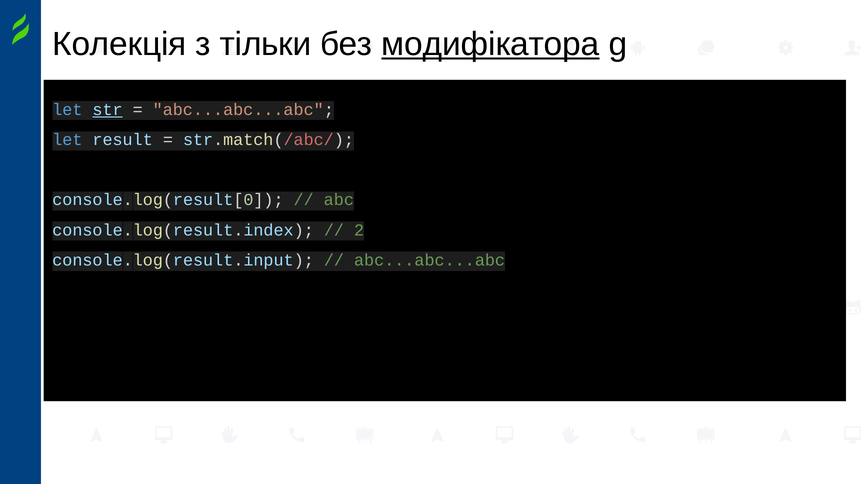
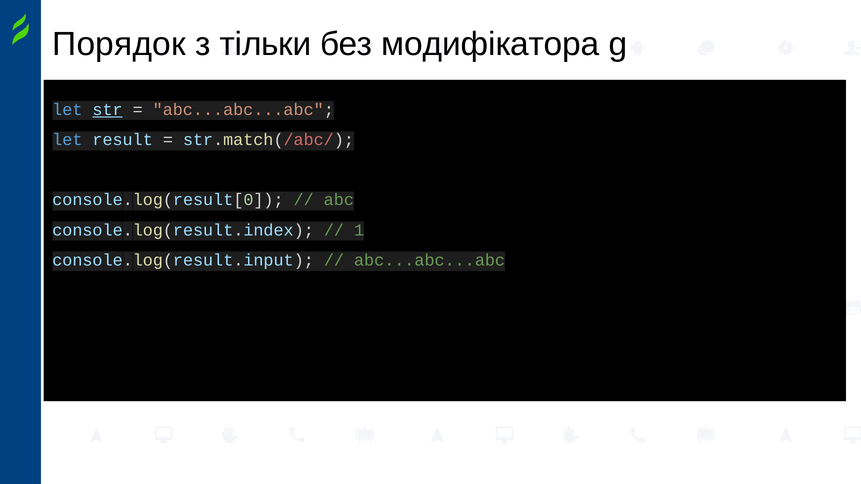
Колекція: Колекція -> Порядок
модифікатора underline: present -> none
2: 2 -> 1
